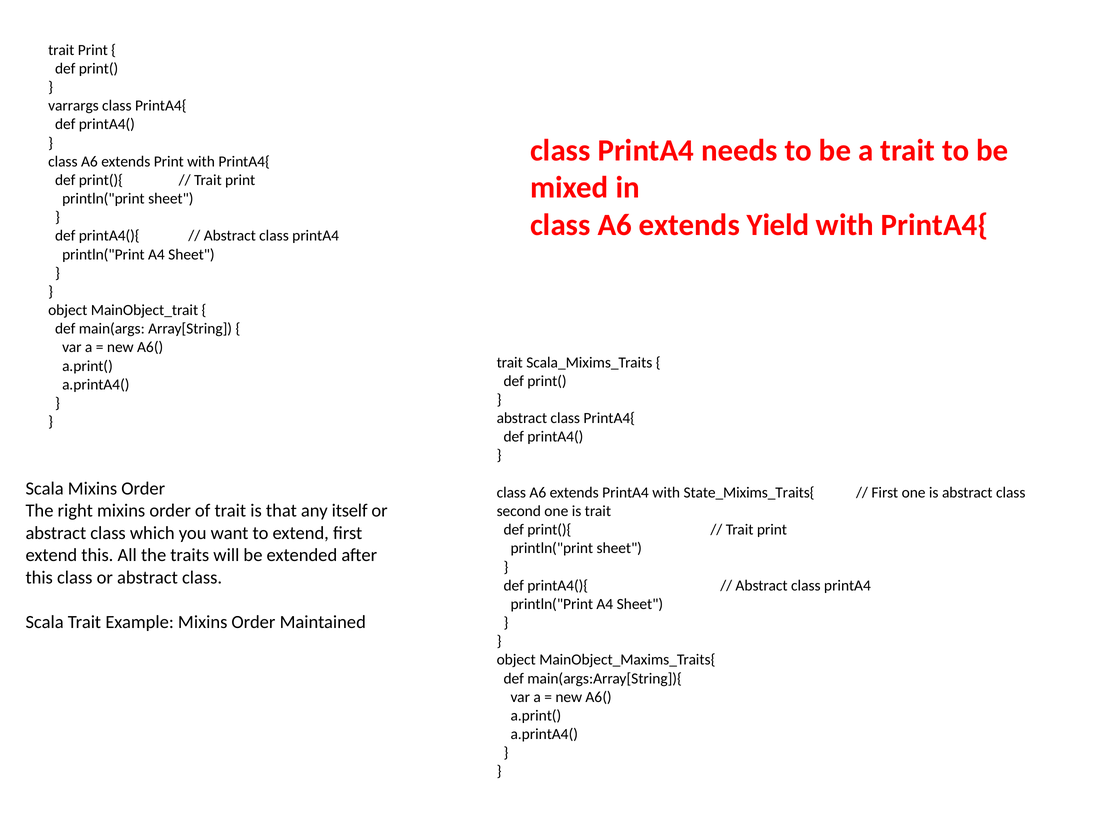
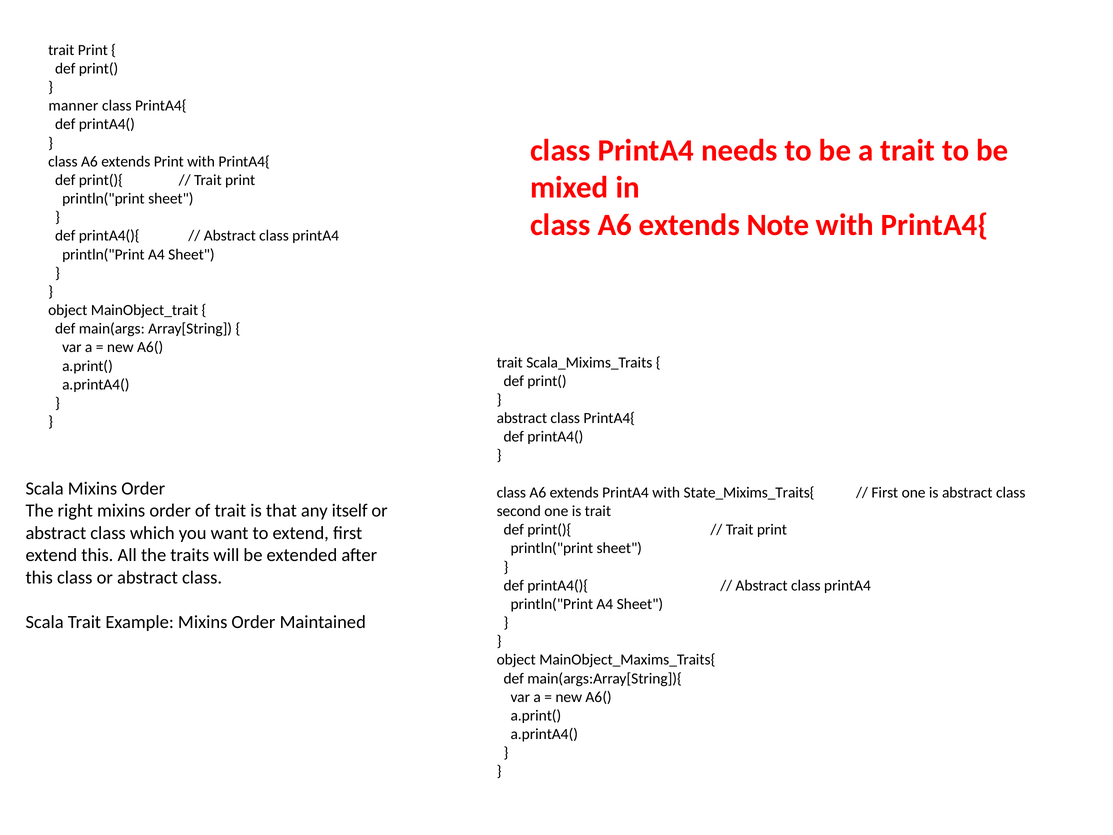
varrargs: varrargs -> manner
Yield: Yield -> Note
